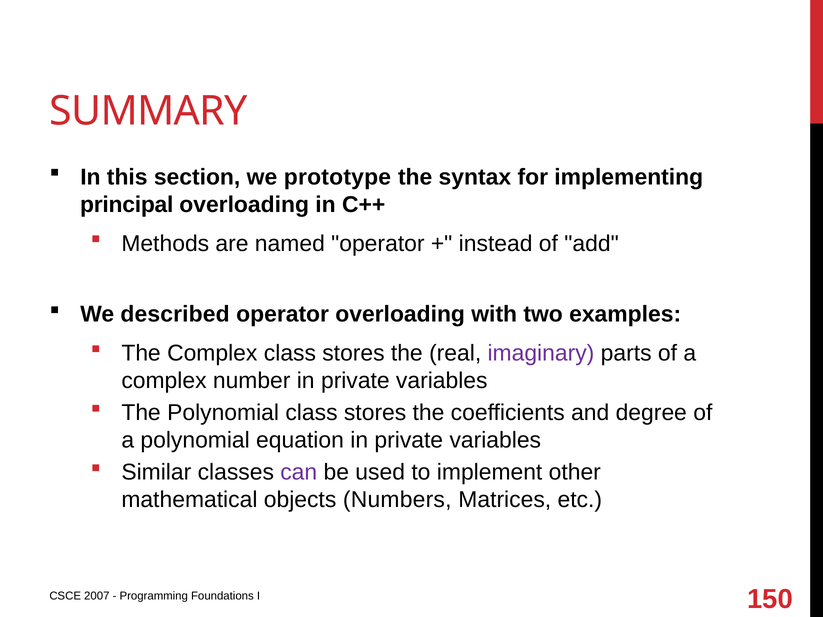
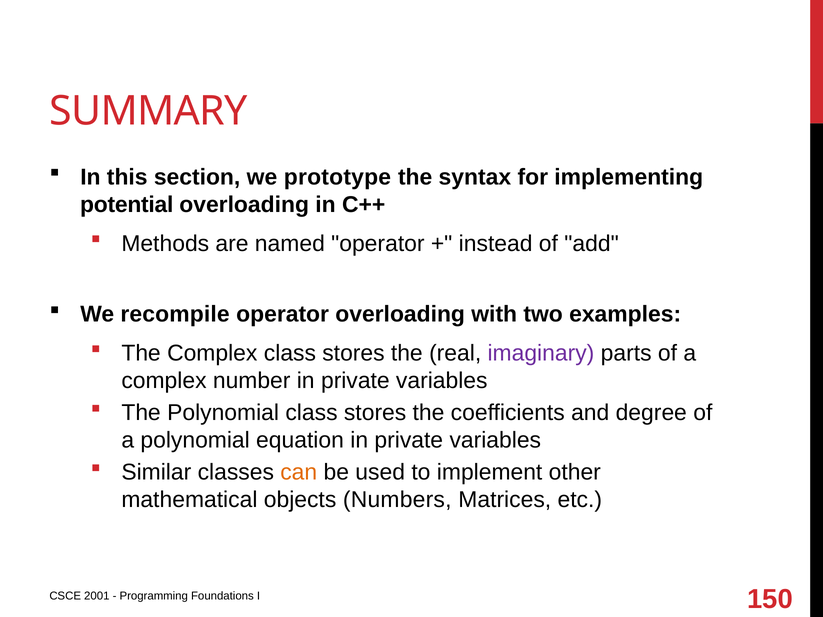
principal: principal -> potential
described: described -> recompile
can colour: purple -> orange
2007: 2007 -> 2001
